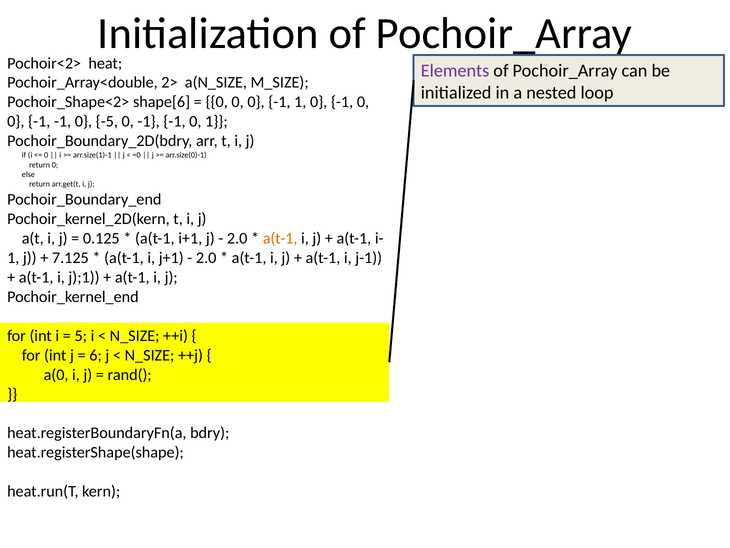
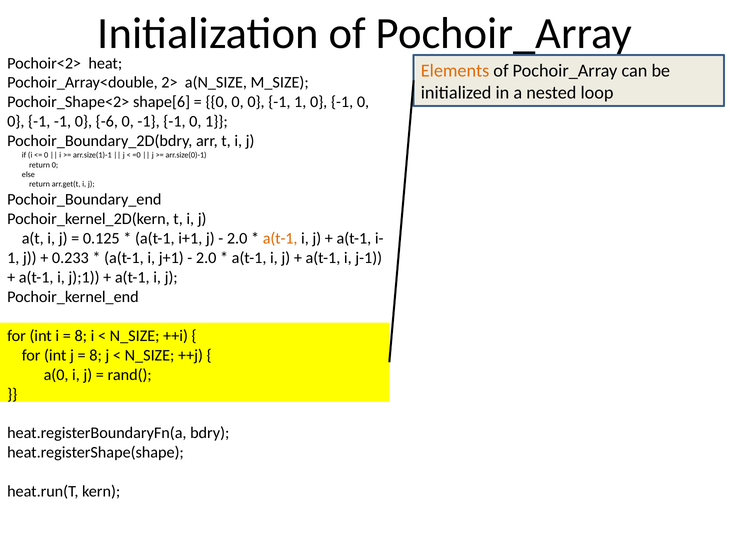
Elements colour: purple -> orange
-5: -5 -> -6
7.125: 7.125 -> 0.233
5 at (81, 335): 5 -> 8
6 at (96, 355): 6 -> 8
